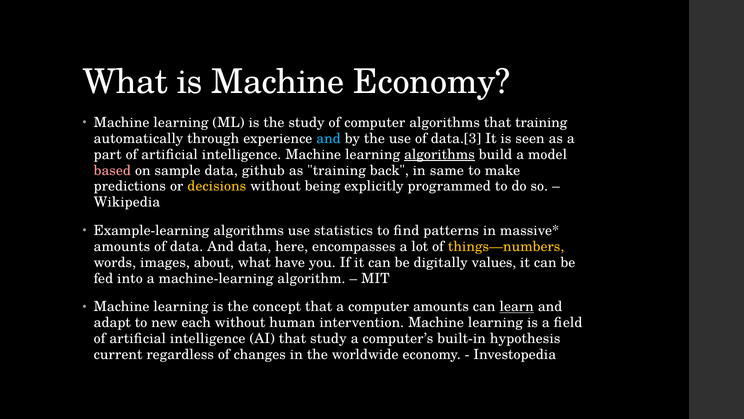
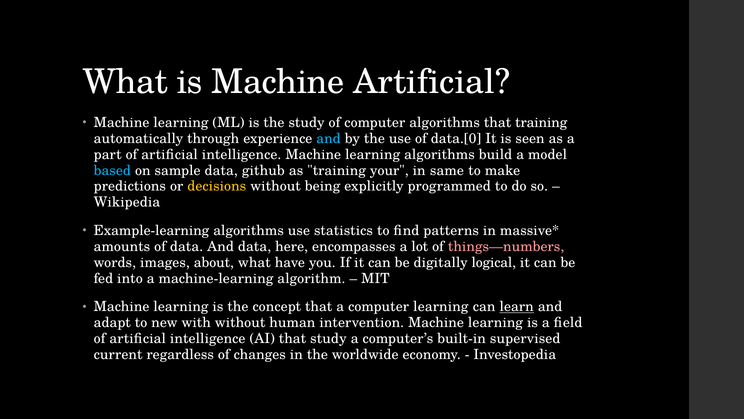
Machine Economy: Economy -> Artificial
data.[3: data.[3 -> data.[0
algorithms at (439, 154) underline: present -> none
based colour: pink -> light blue
back: back -> your
things—numbers colour: yellow -> pink
values: values -> logical
computer amounts: amounts -> learning
each: each -> with
hypothesis: hypothesis -> supervised
